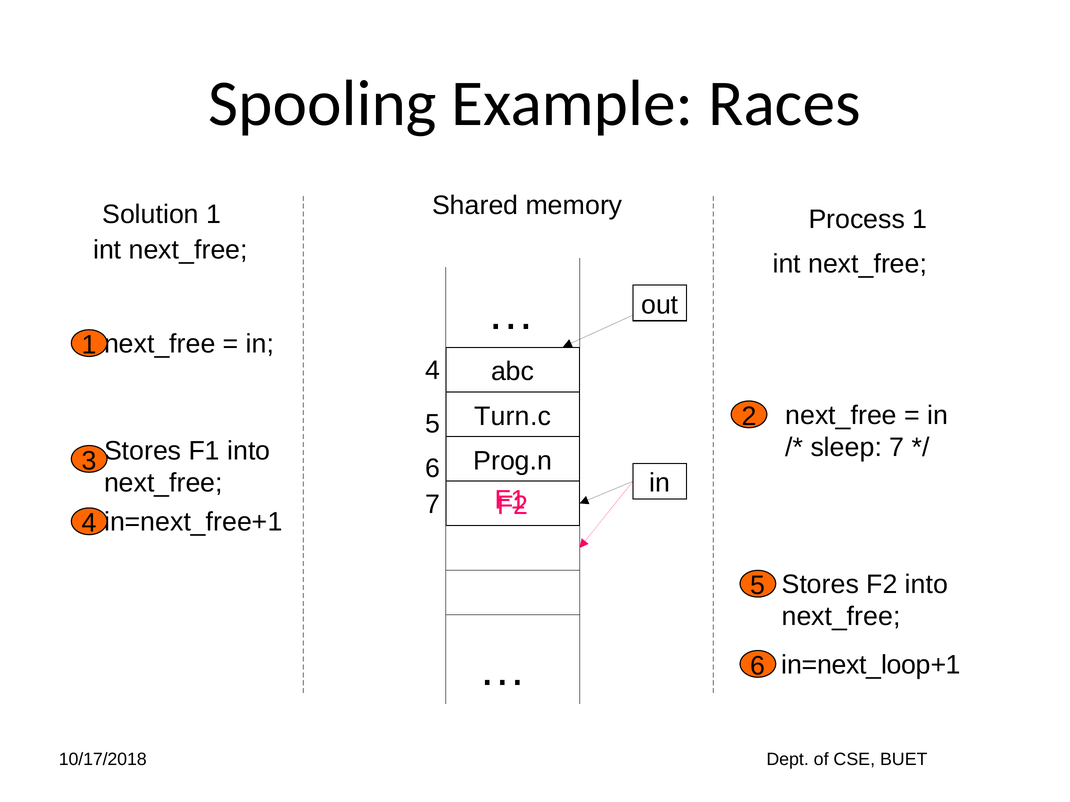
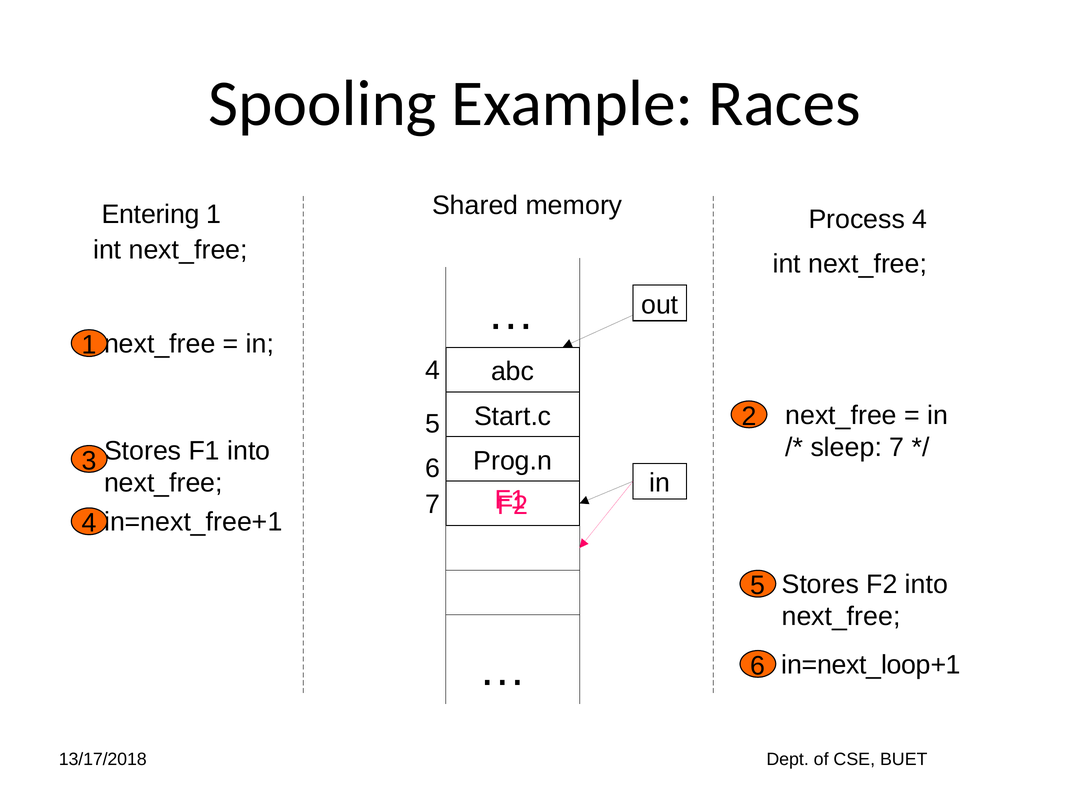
Solution: Solution -> Entering
Process 1: 1 -> 4
Turn.c: Turn.c -> Start.c
10/17/2018: 10/17/2018 -> 13/17/2018
